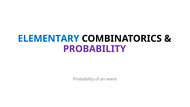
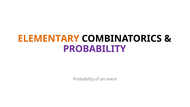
ELEMENTARY colour: blue -> orange
